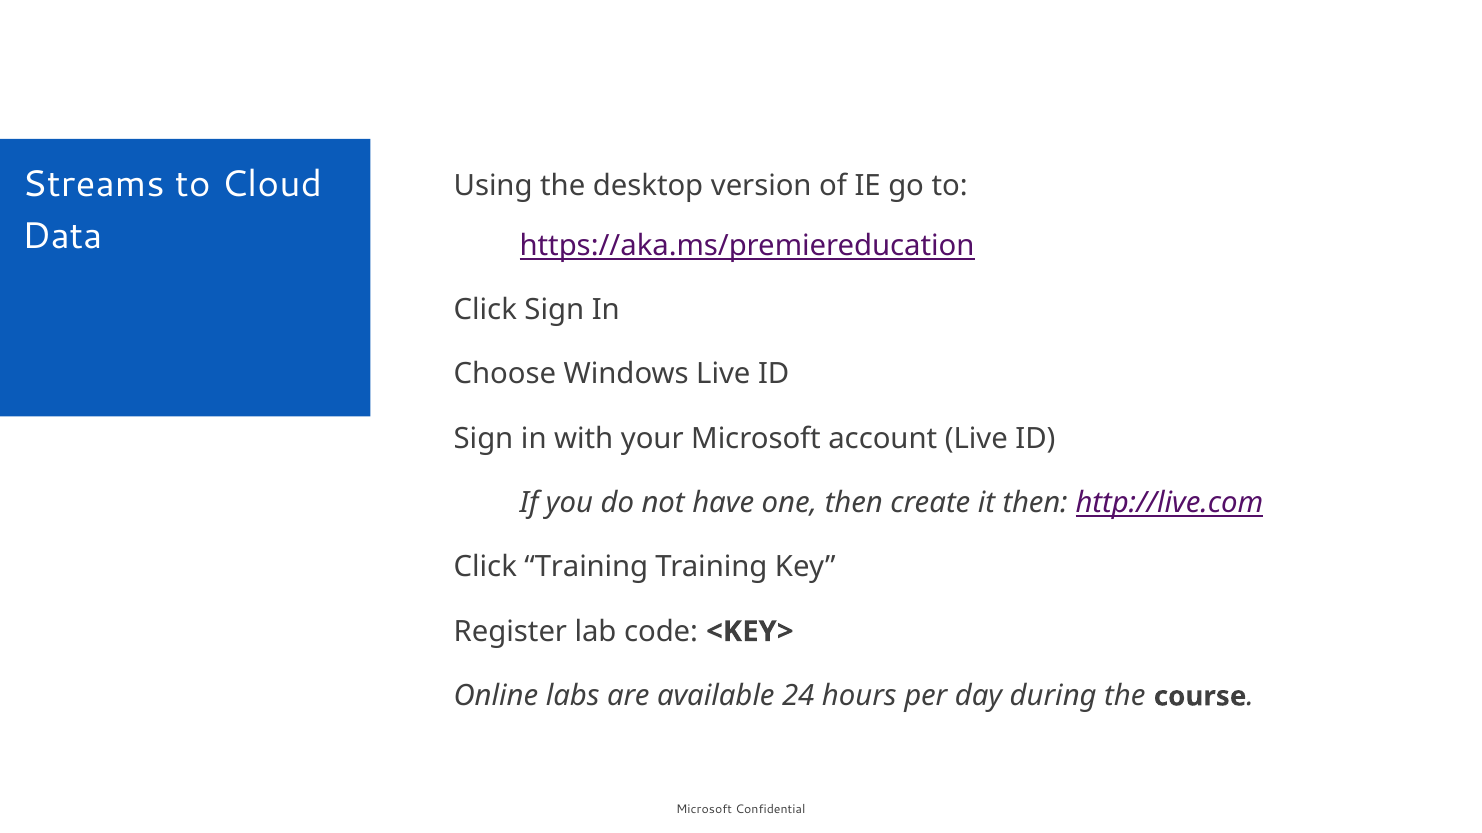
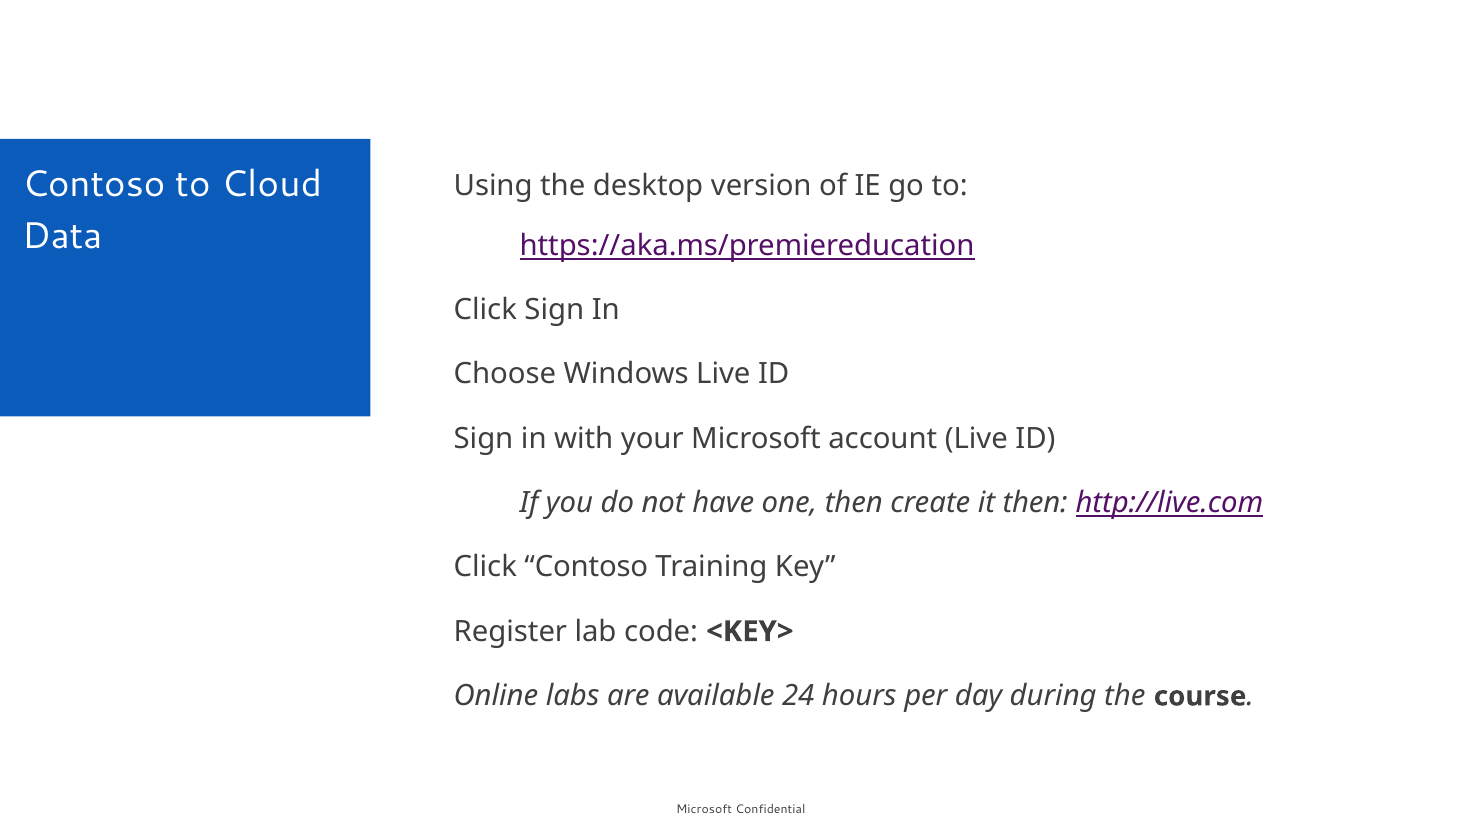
Streams at (94, 184): Streams -> Contoso
Click Training: Training -> Contoso
